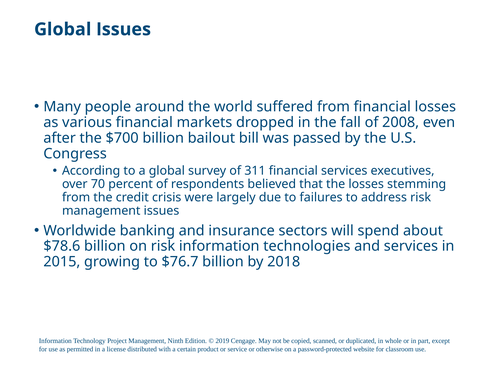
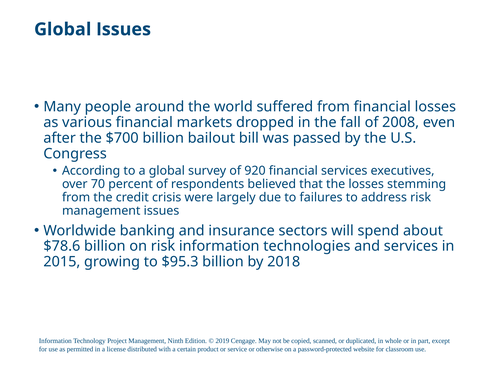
311: 311 -> 920
$76.7: $76.7 -> $95.3
